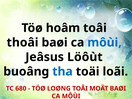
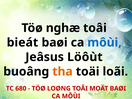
hoâm: hoâm -> nghæ
thoâi: thoâi -> bieát
tha colour: blue -> orange
